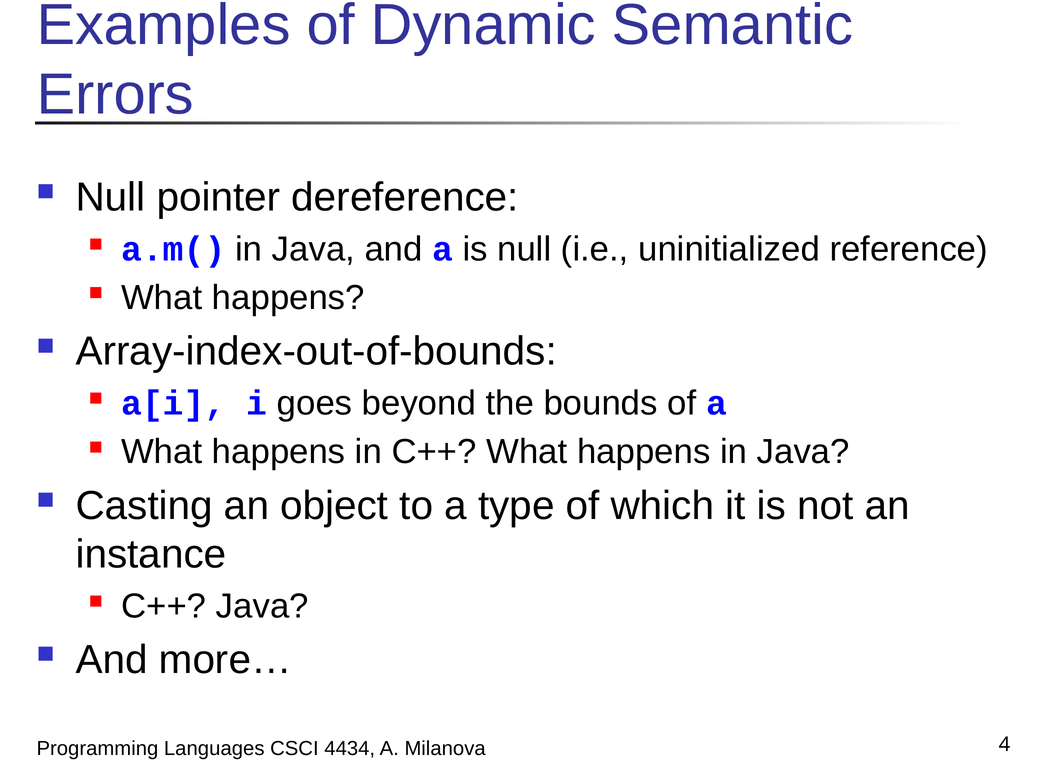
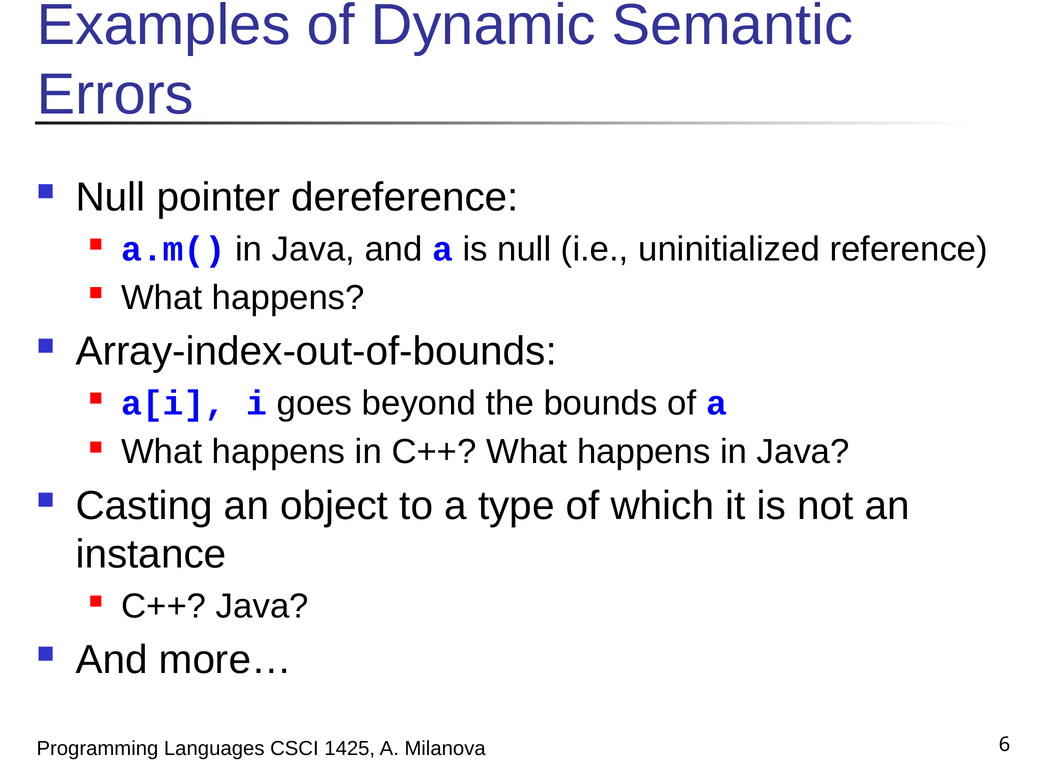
4434: 4434 -> 1425
4: 4 -> 6
